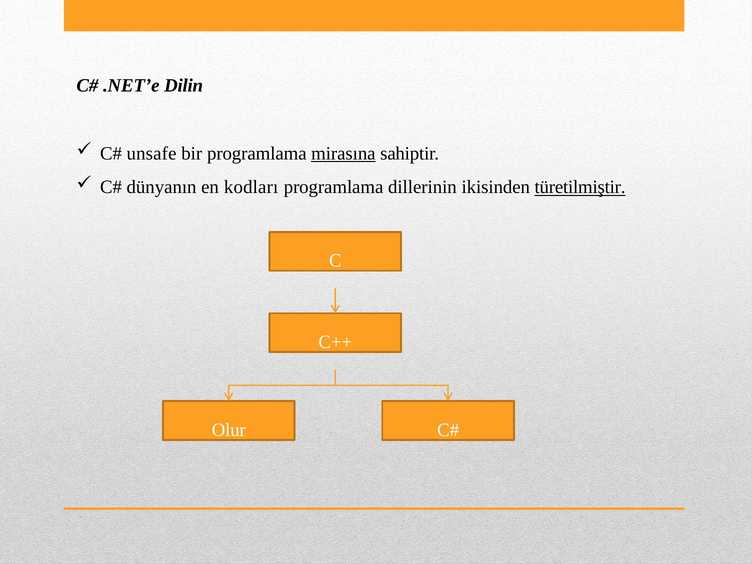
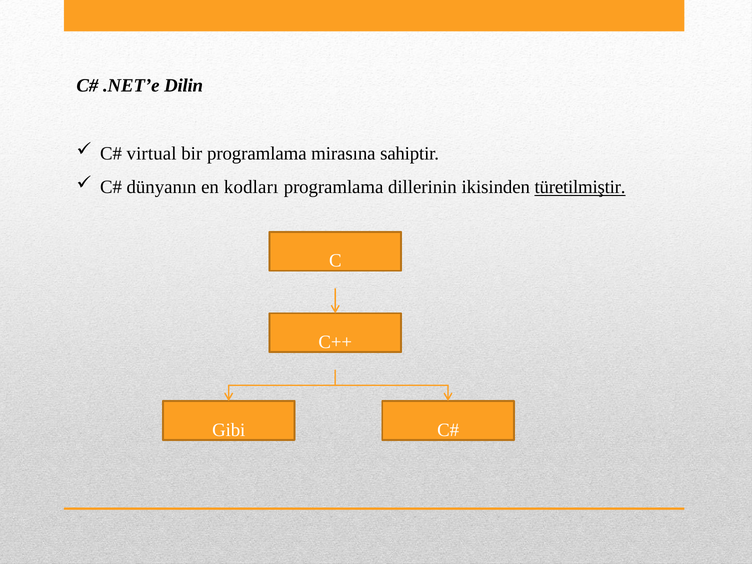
unsafe: unsafe -> virtual
mirasına underline: present -> none
Olur: Olur -> Gibi
